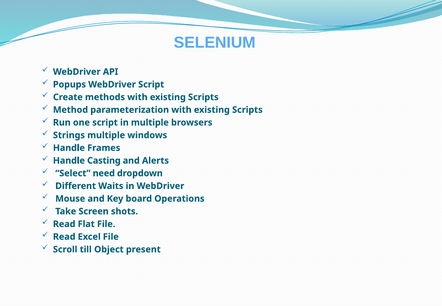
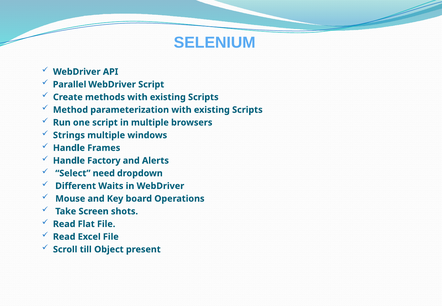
Popups: Popups -> Parallel
Casting: Casting -> Factory
